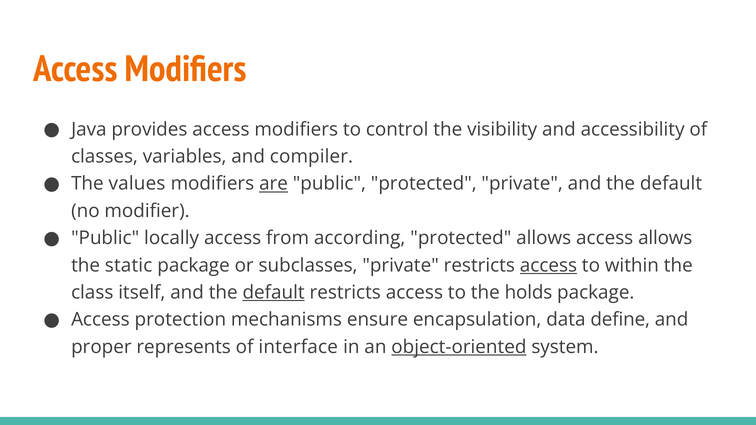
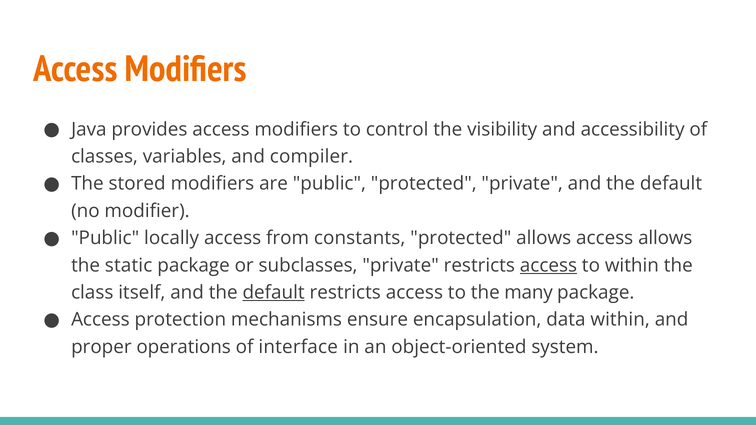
values: values -> stored
are underline: present -> none
according: according -> constants
holds: holds -> many
data define: define -> within
represents: represents -> operations
object-oriented underline: present -> none
